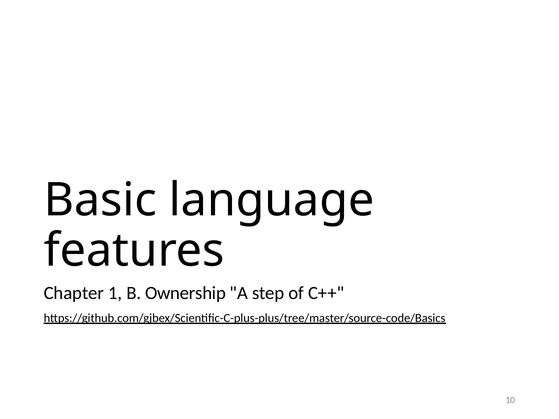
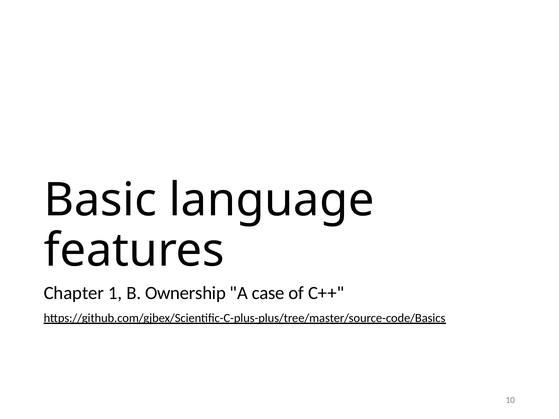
step: step -> case
